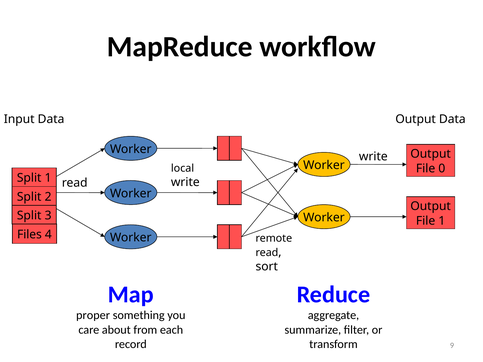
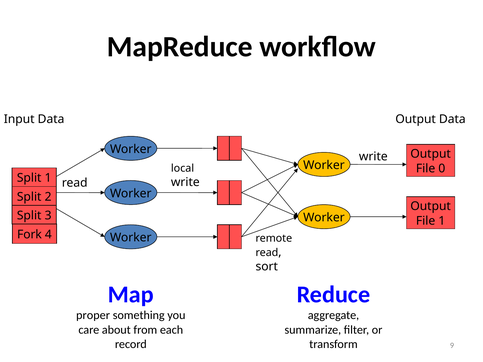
Files: Files -> Fork
